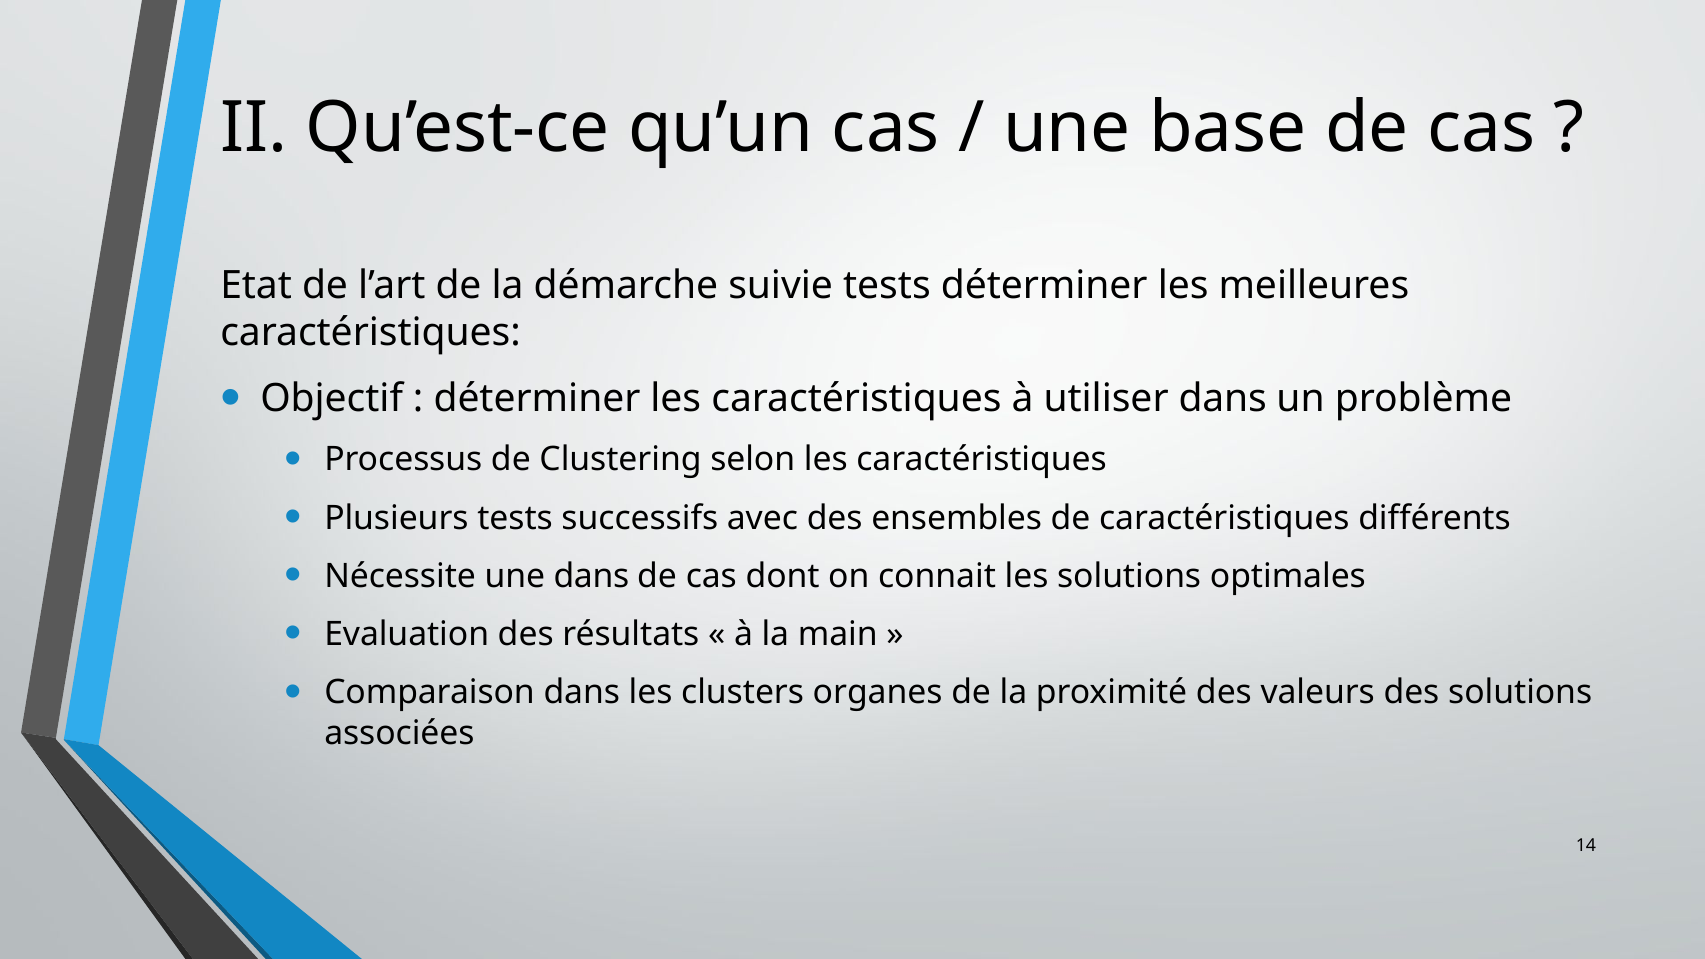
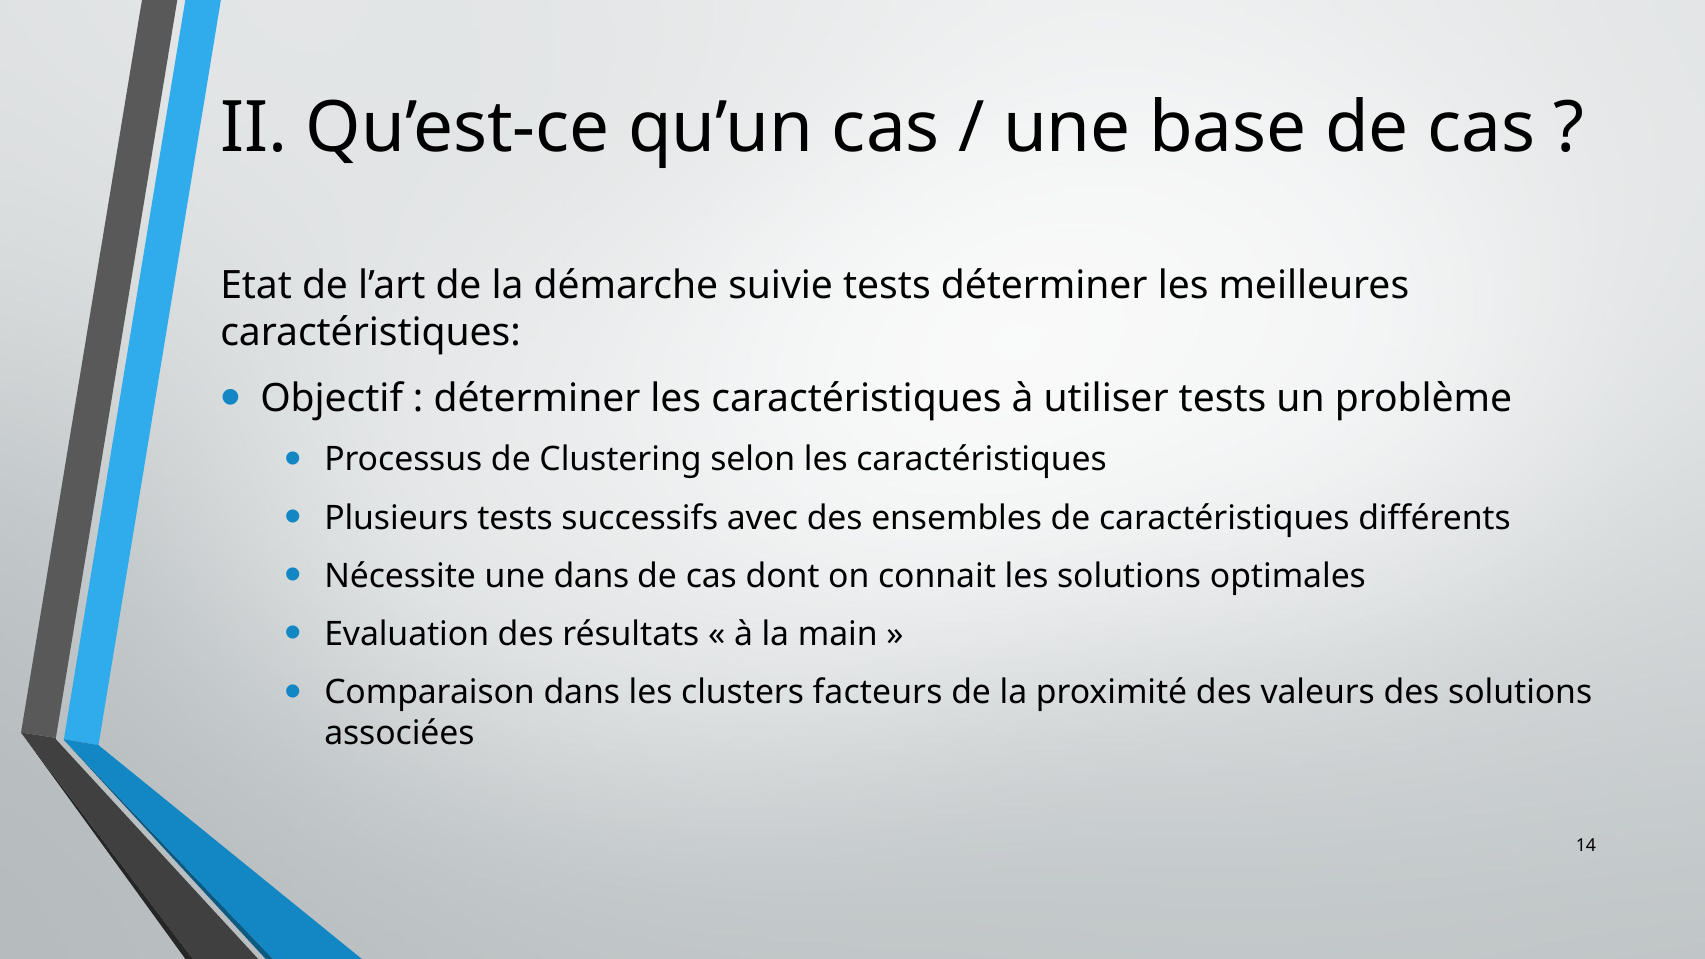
utiliser dans: dans -> tests
organes: organes -> facteurs
